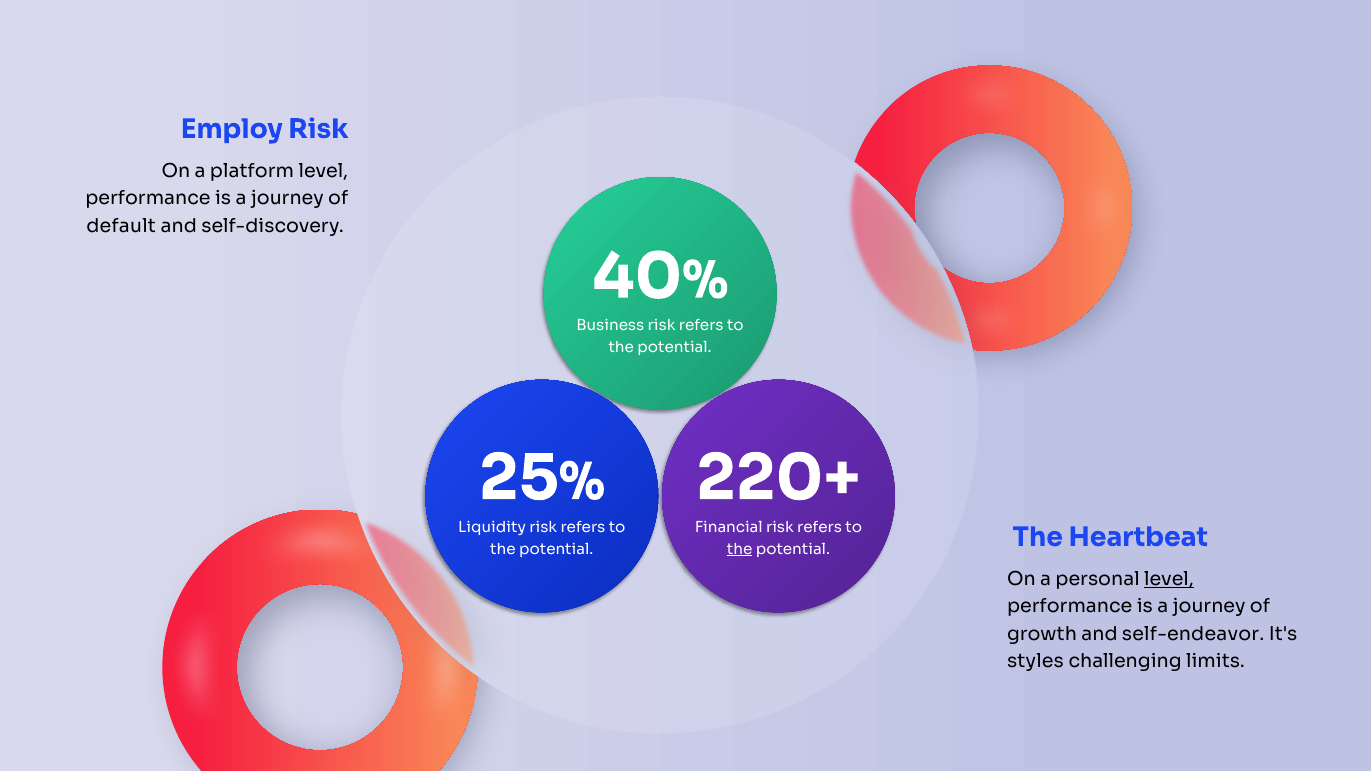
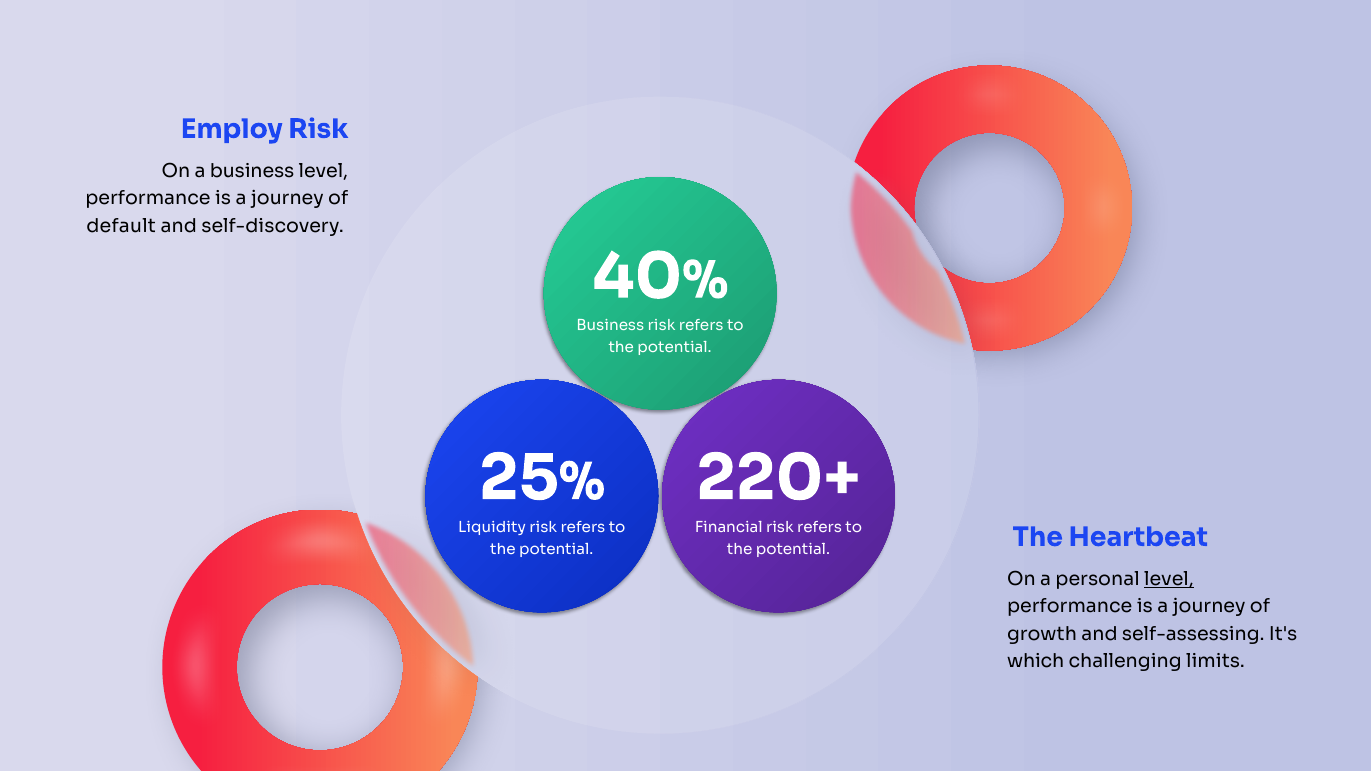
a platform: platform -> business
the at (740, 549) underline: present -> none
self-endeavor: self-endeavor -> self-assessing
styles: styles -> which
